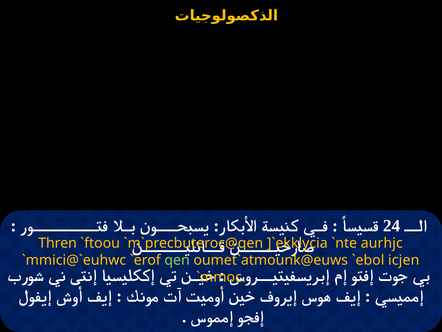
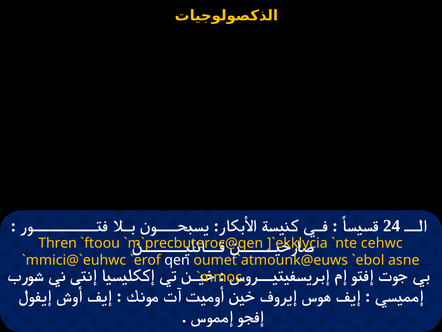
aurhjc: aurhjc -> cehwc
qen colour: light green -> white
icjen: icjen -> asne
